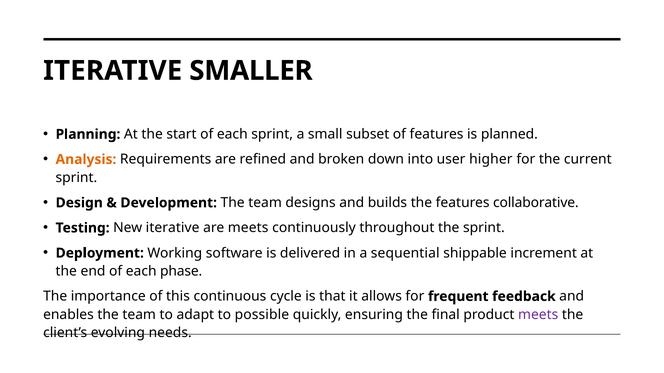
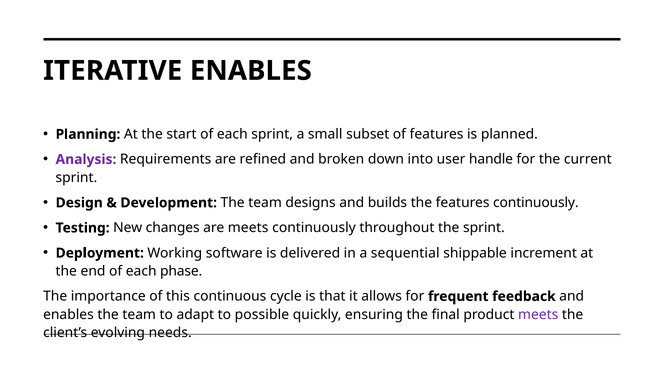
ITERATIVE SMALLER: SMALLER -> ENABLES
Analysis colour: orange -> purple
higher: higher -> handle
features collaborative: collaborative -> continuously
New iterative: iterative -> changes
